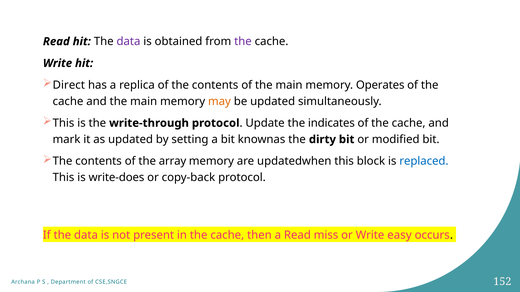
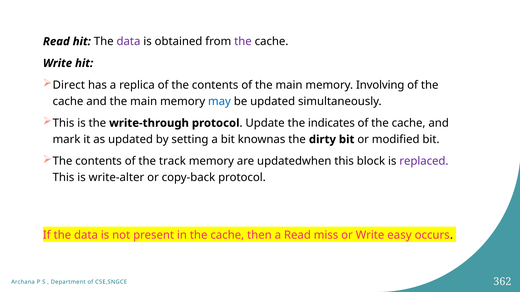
Operates: Operates -> Involving
may colour: orange -> blue
array: array -> track
replaced colour: blue -> purple
write-does: write-does -> write-alter
152: 152 -> 362
